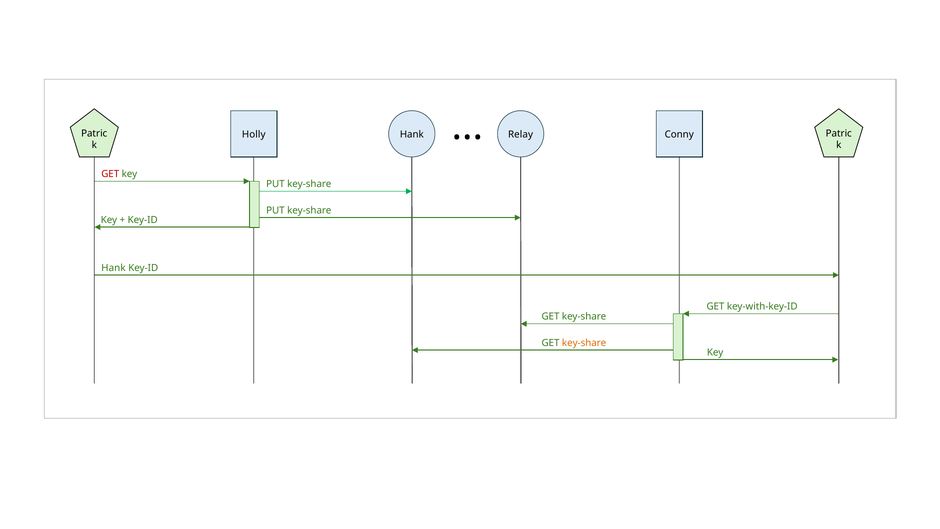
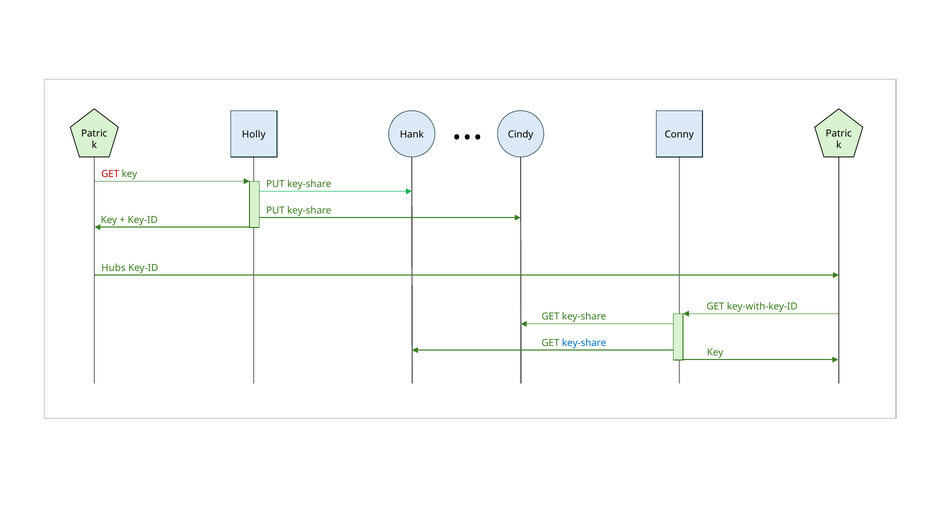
Relay: Relay -> Cindy
Hank at (113, 268): Hank -> Hubs
key-share at (584, 343) colour: orange -> blue
